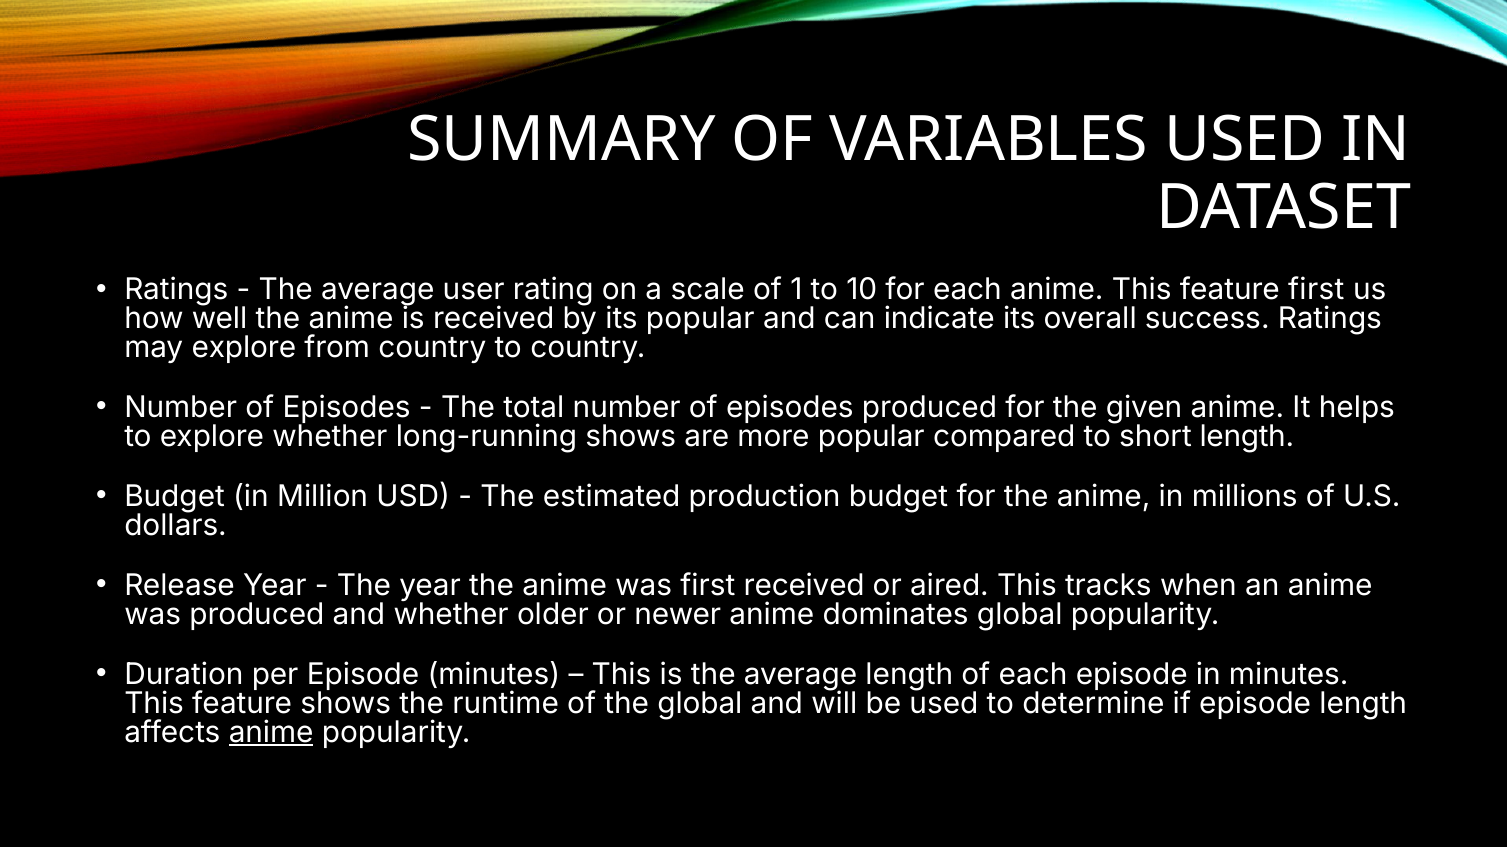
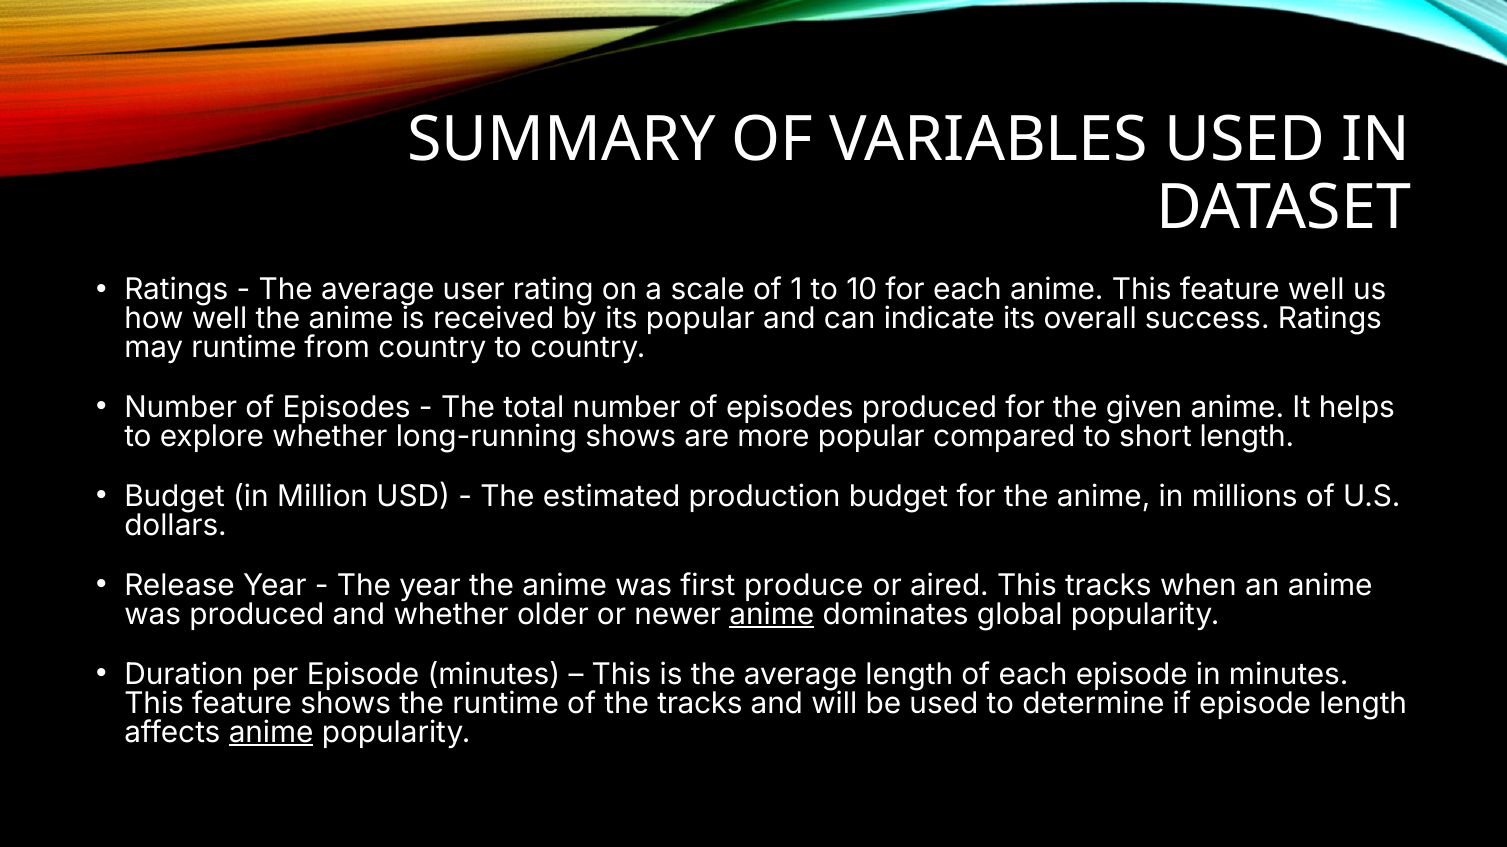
feature first: first -> well
may explore: explore -> runtime
first received: received -> produce
anime at (772, 615) underline: none -> present
the global: global -> tracks
